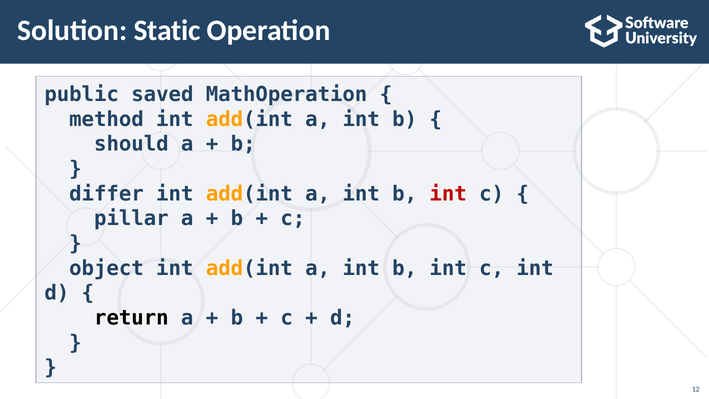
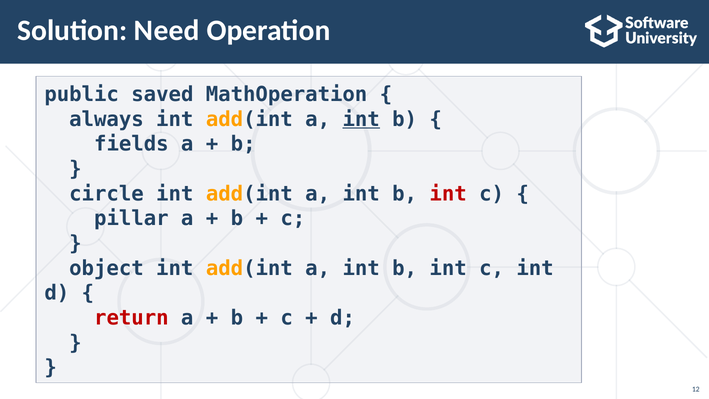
Static: Static -> Need
method: method -> always
int at (361, 119) underline: none -> present
should: should -> fields
differ: differ -> circle
return colour: black -> red
